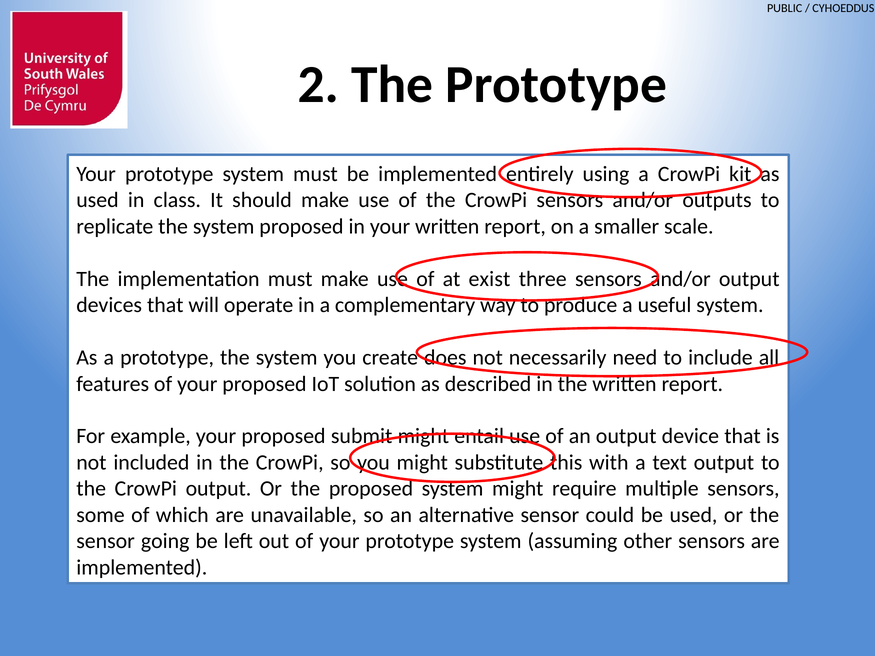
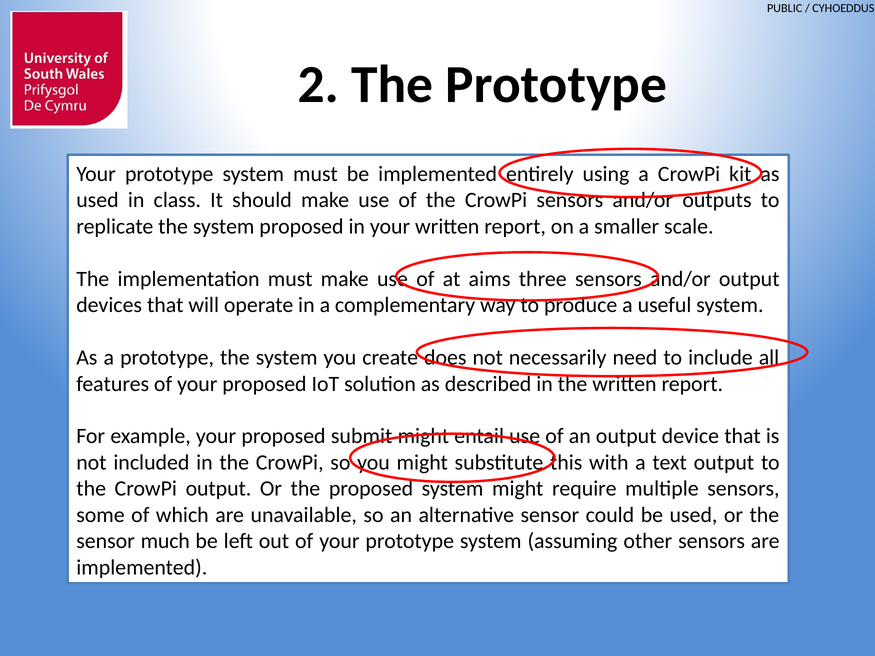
exist: exist -> aims
going: going -> much
